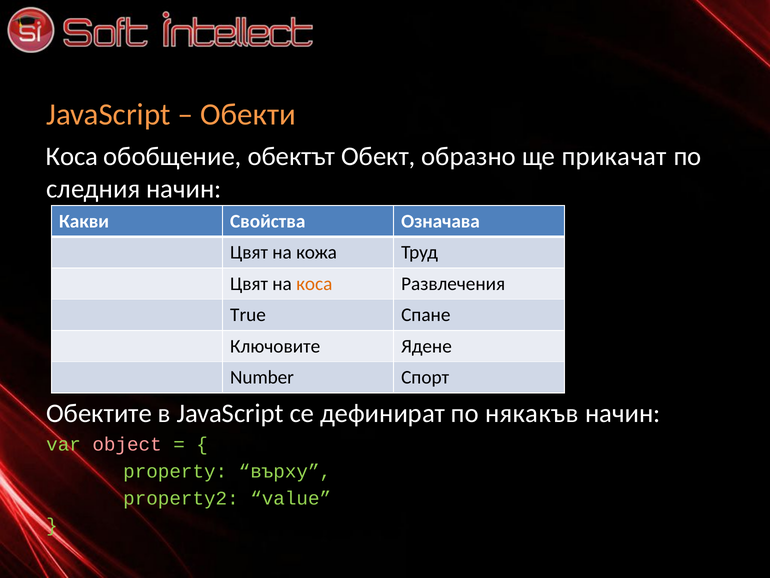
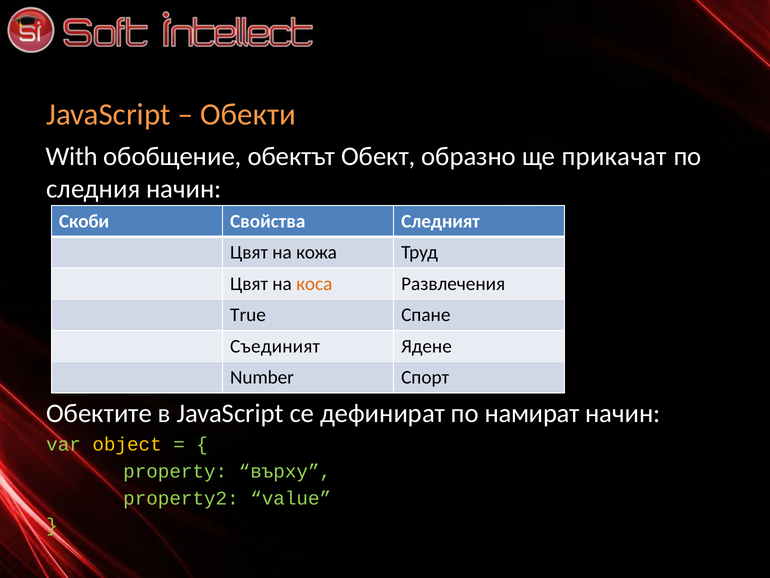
Коса at (72, 157): Коса -> With
Какви: Какви -> Скоби
Означава: Означава -> Следният
Ключовите: Ключовите -> Съединият
някакъв: някакъв -> намират
object colour: pink -> yellow
